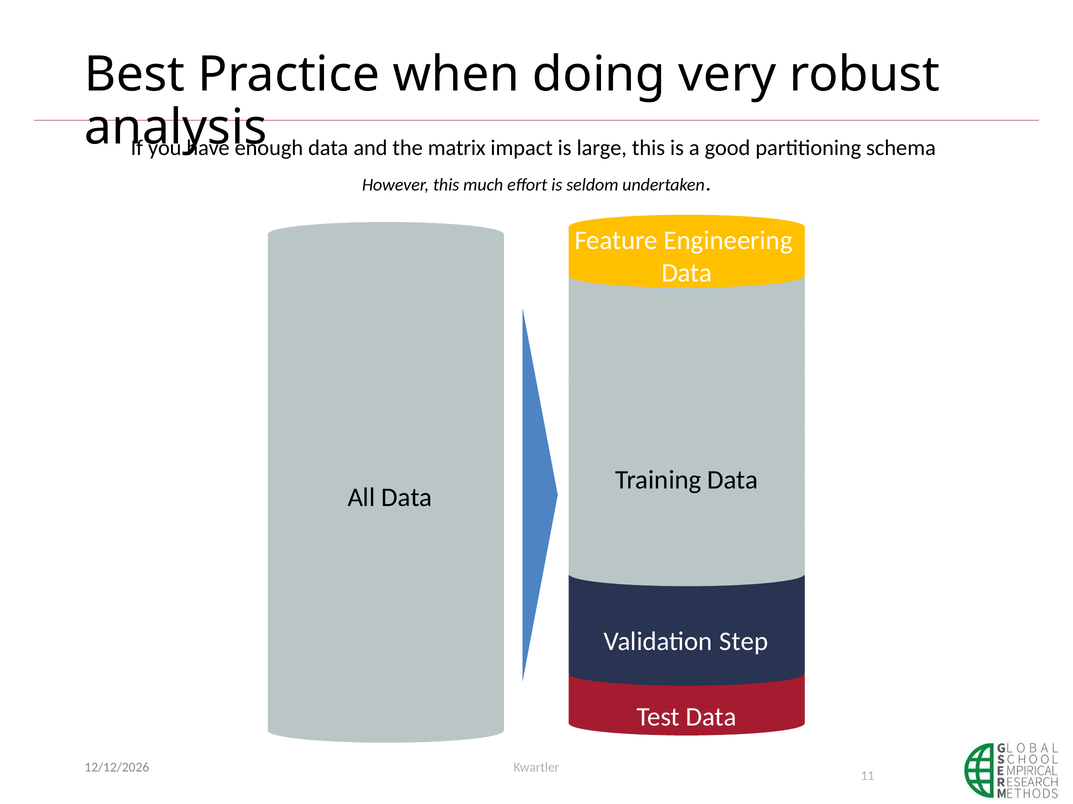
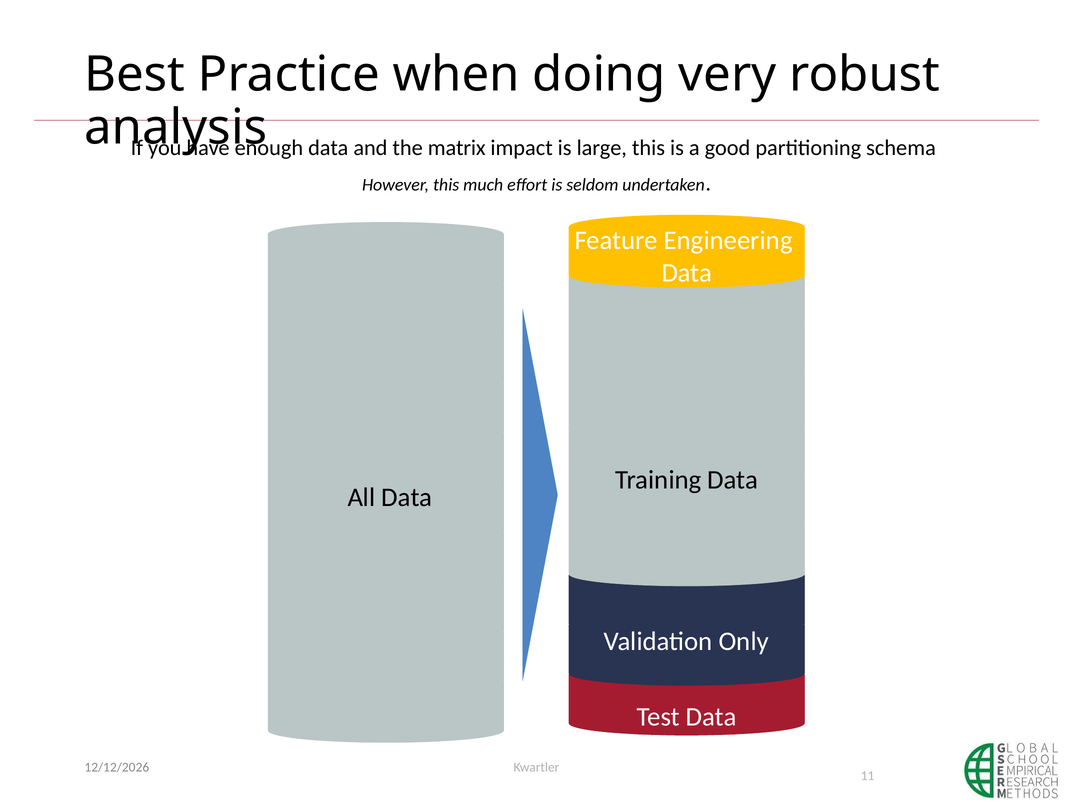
Step: Step -> Only
